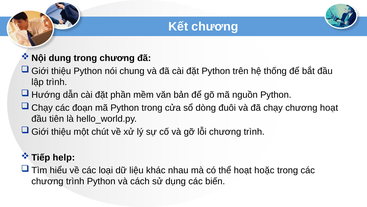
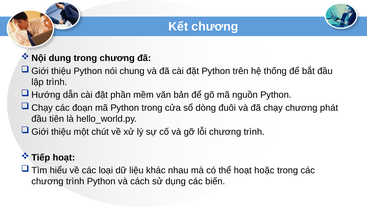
chương hoạt: hoạt -> phát
help at (64, 157): help -> hoạt
